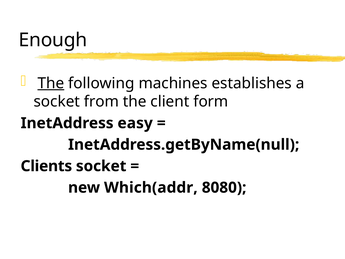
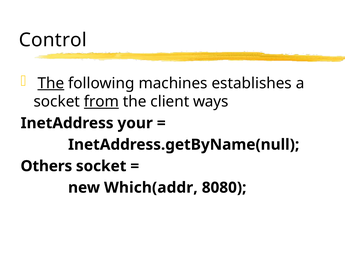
Enough: Enough -> Control
from underline: none -> present
form: form -> ways
easy: easy -> your
Clients: Clients -> Others
